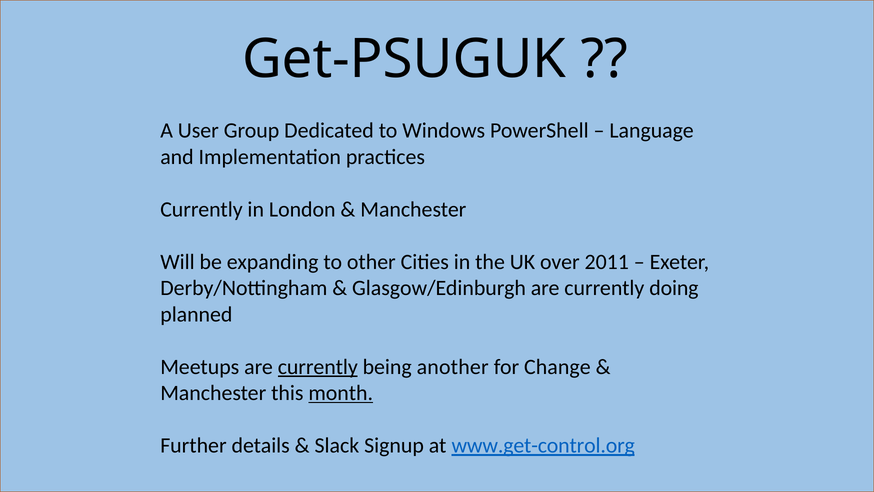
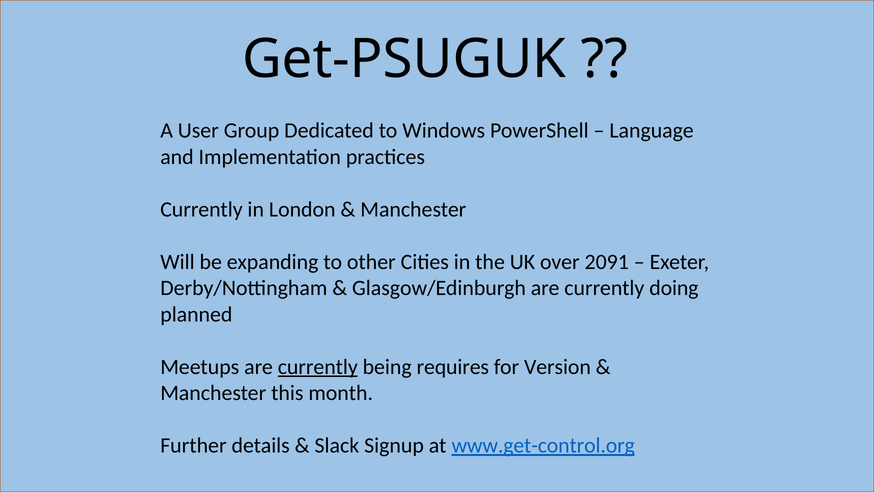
2011: 2011 -> 2091
another: another -> requires
Change: Change -> Version
month underline: present -> none
